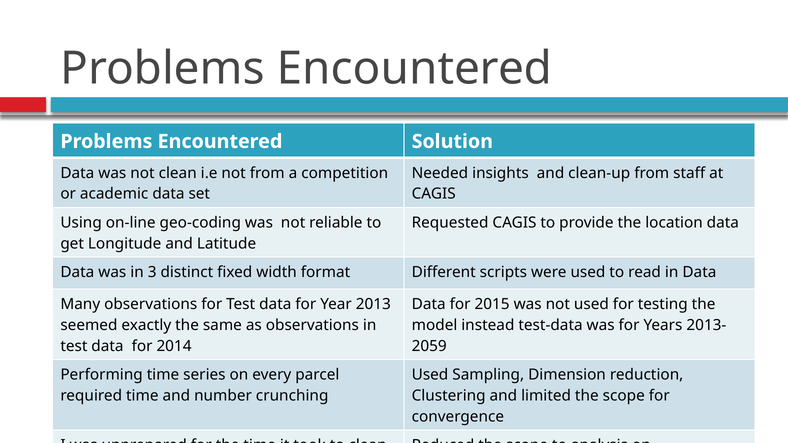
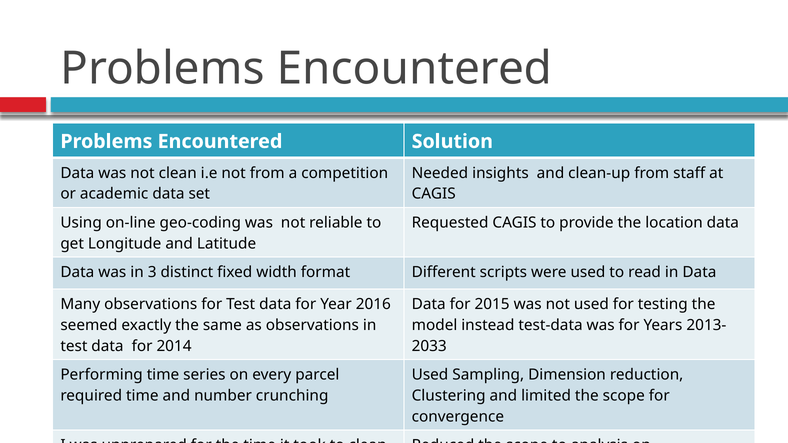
2013: 2013 -> 2016
2059: 2059 -> 2033
